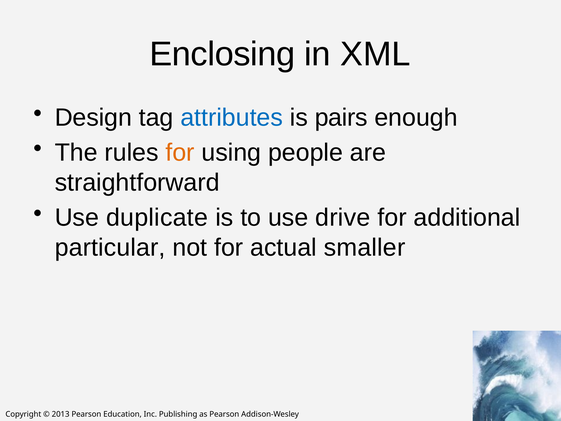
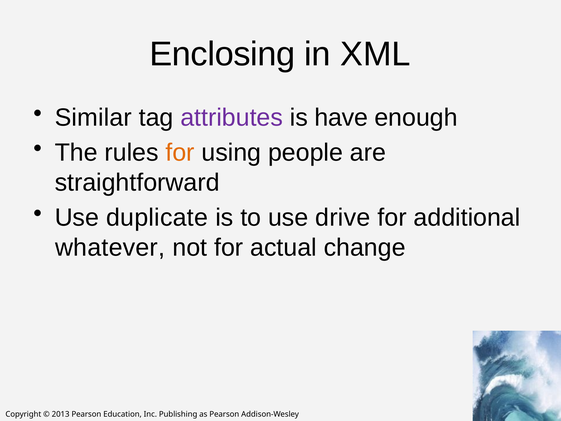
Design: Design -> Similar
attributes colour: blue -> purple
pairs: pairs -> have
particular: particular -> whatever
smaller: smaller -> change
